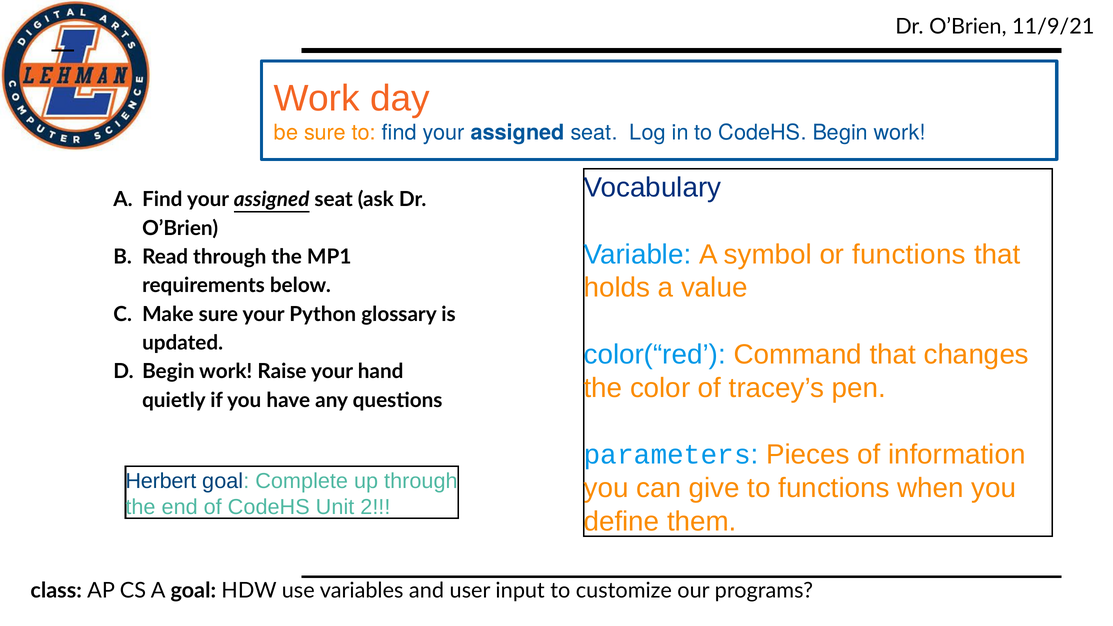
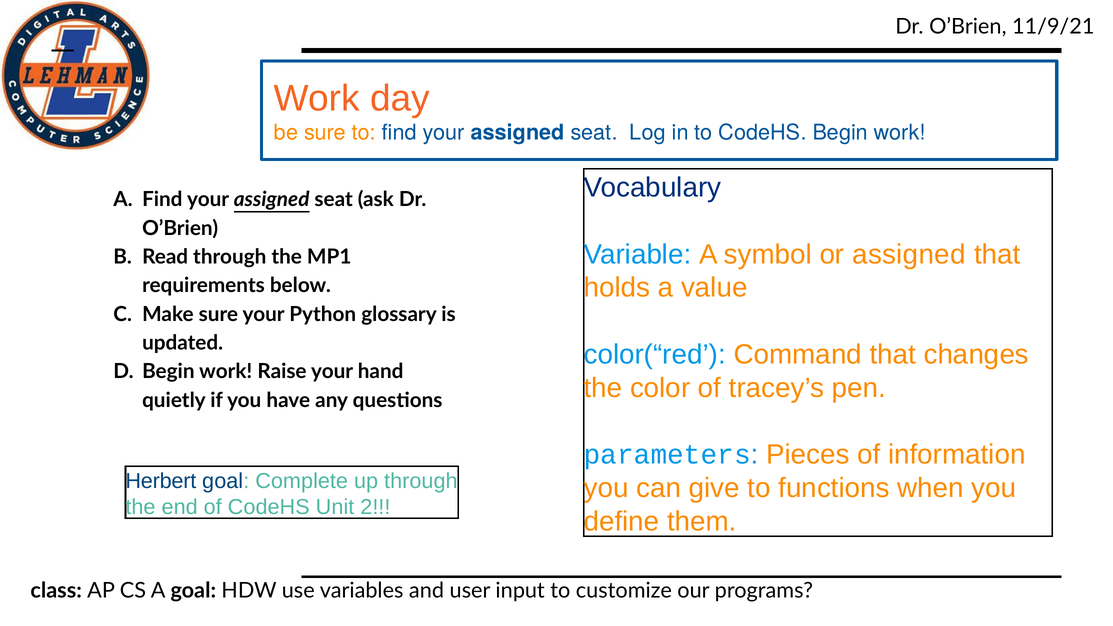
or functions: functions -> assigned
